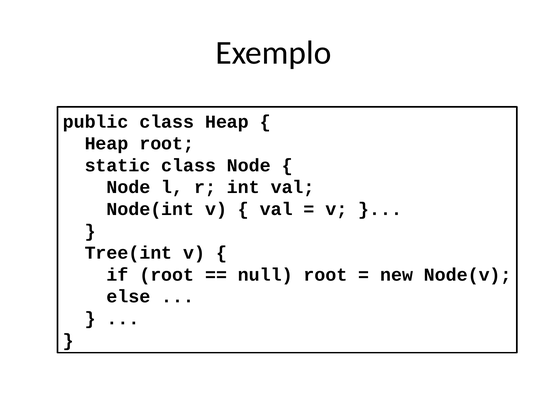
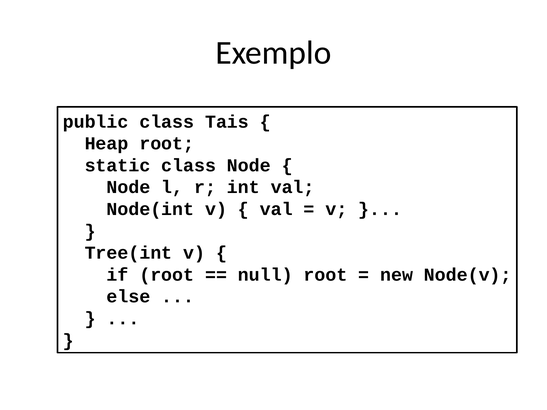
class Heap: Heap -> Tais
